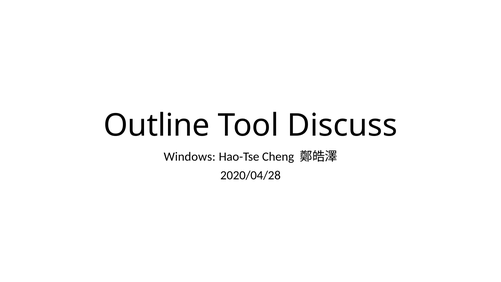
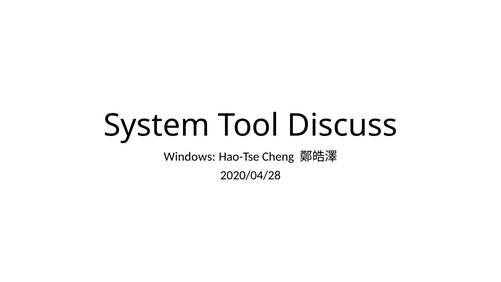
Outline: Outline -> System
